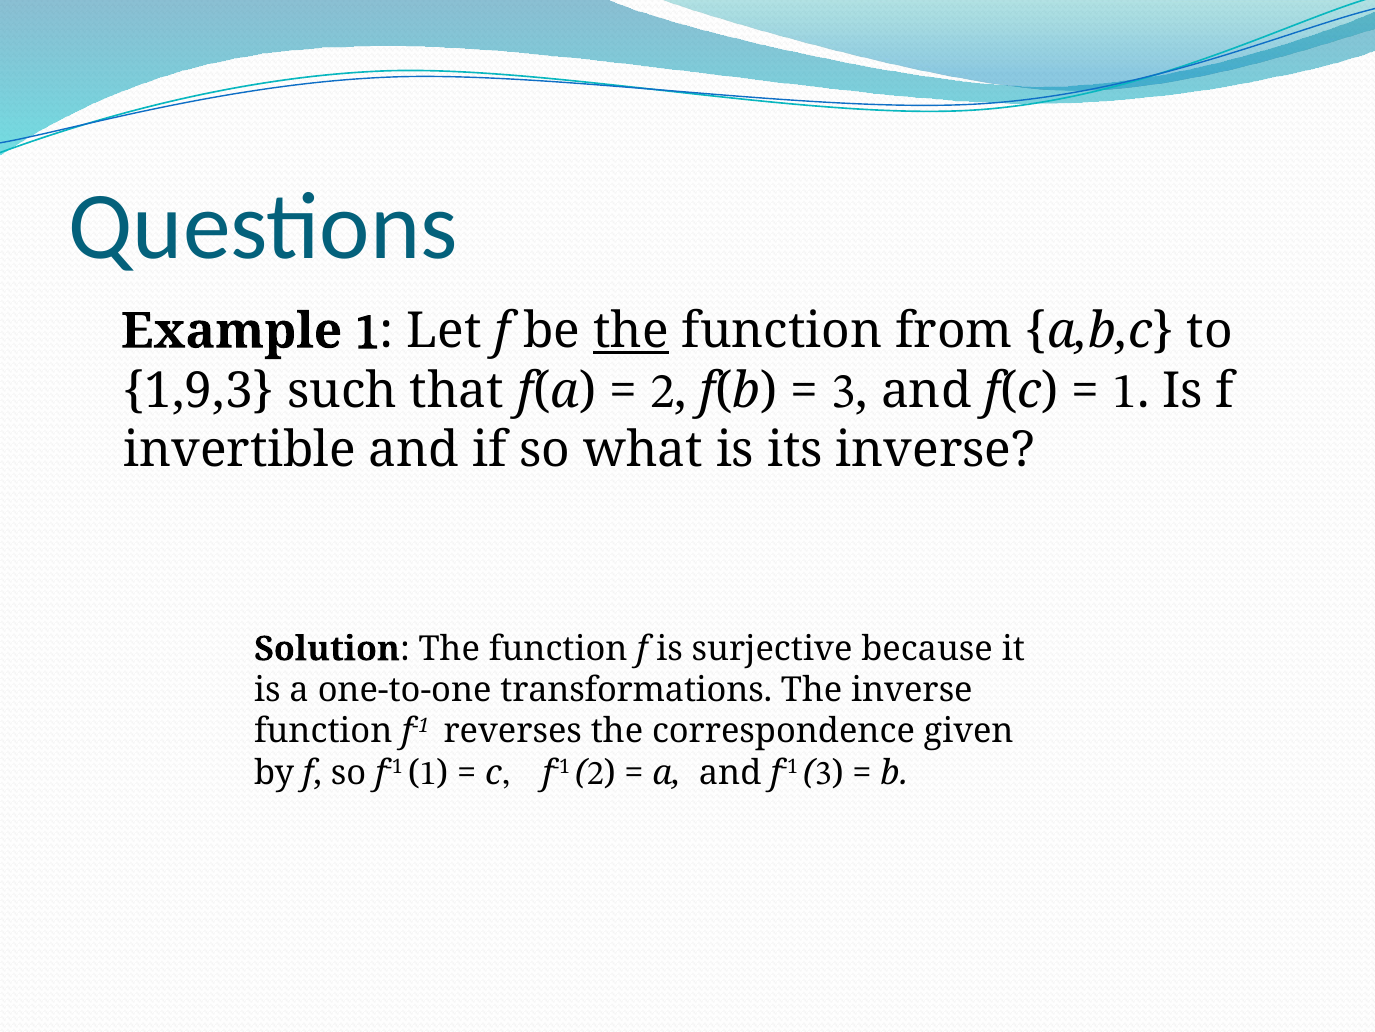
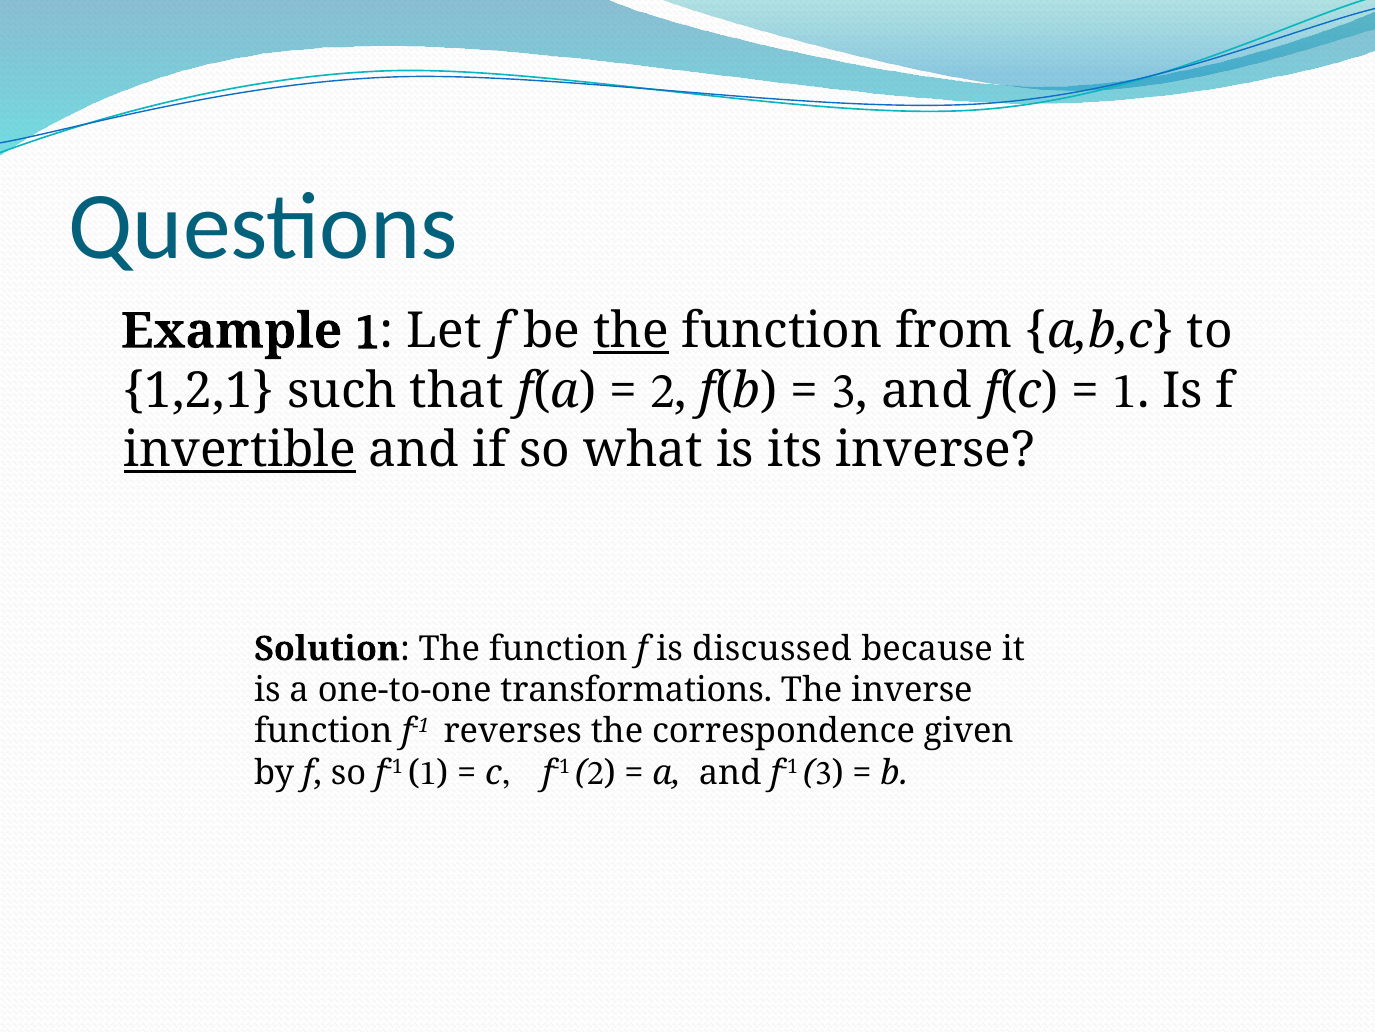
1,9,3: 1,9,3 -> 1,2,1
invertible underline: none -> present
surjective: surjective -> discussed
